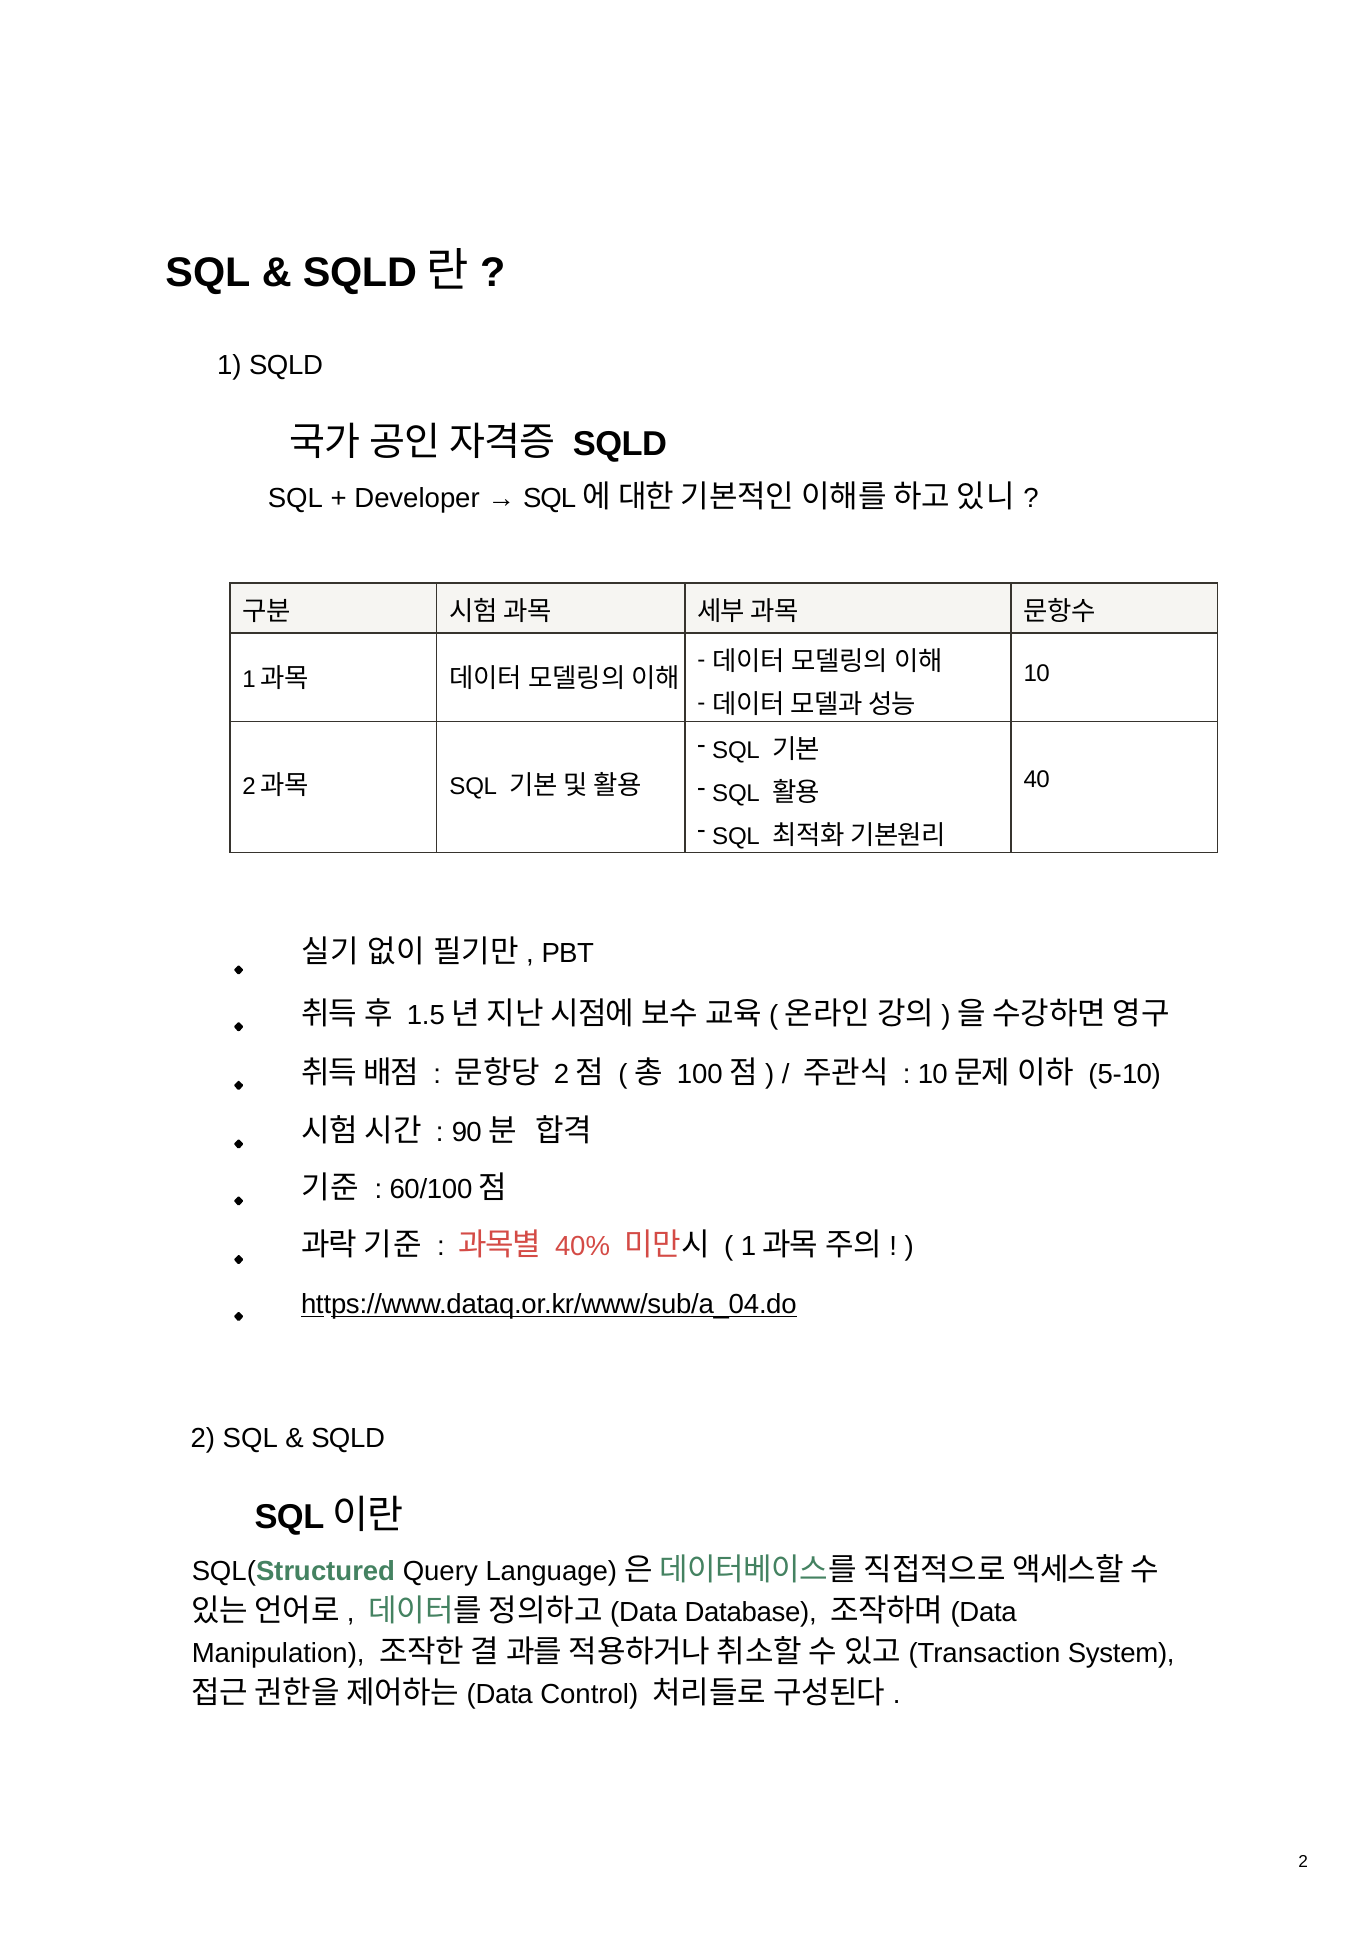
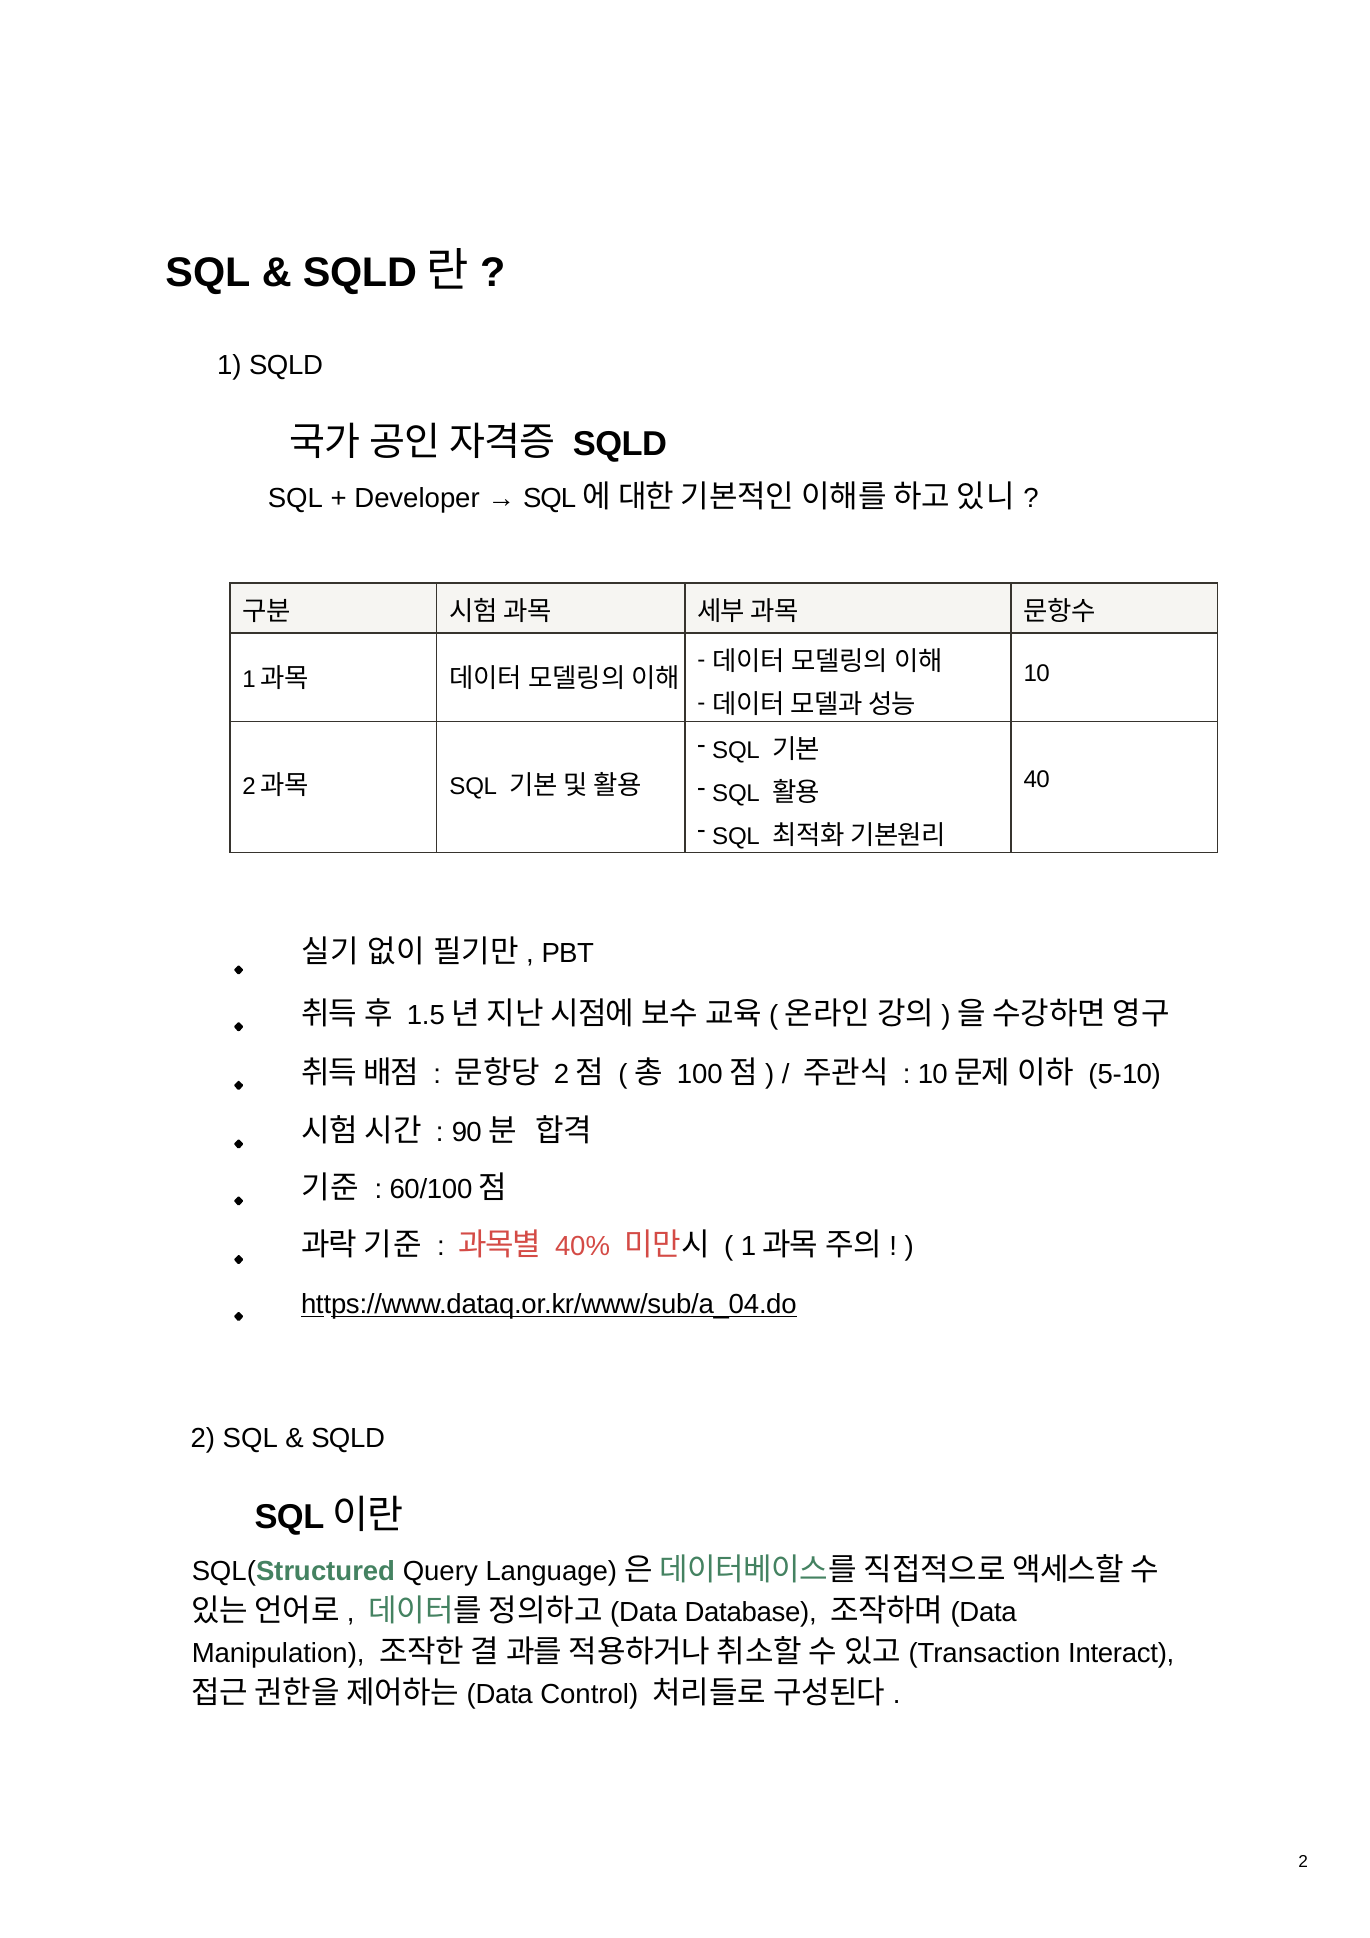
System: System -> Interact
